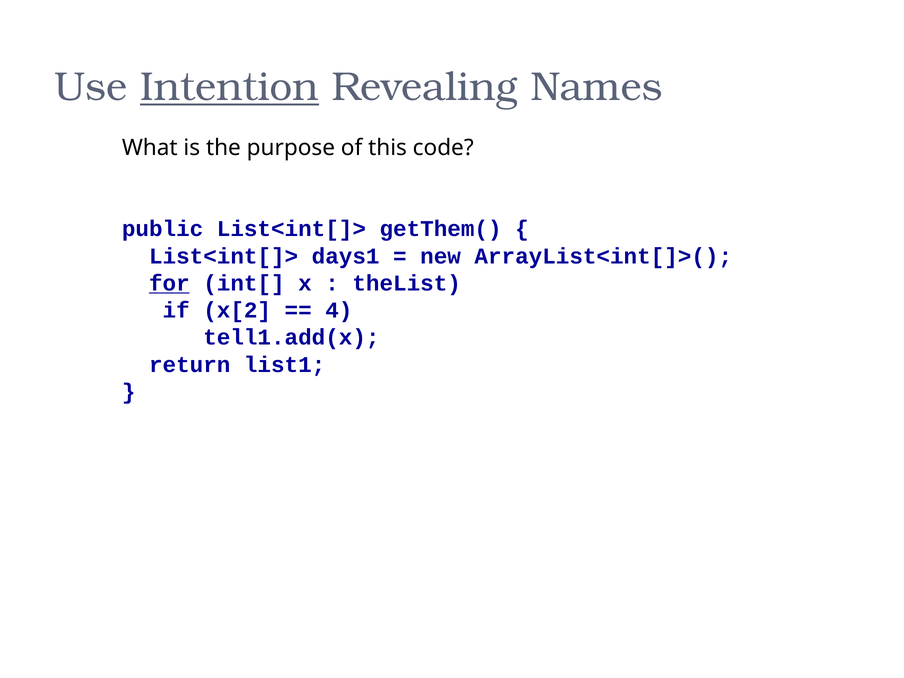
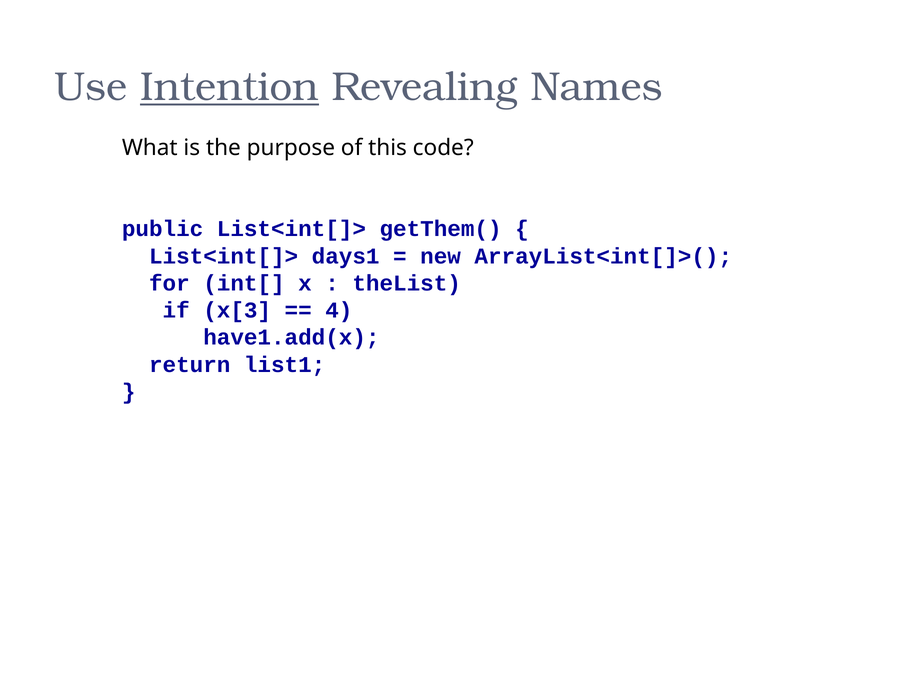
for underline: present -> none
x[2: x[2 -> x[3
tell1.add(x: tell1.add(x -> have1.add(x
